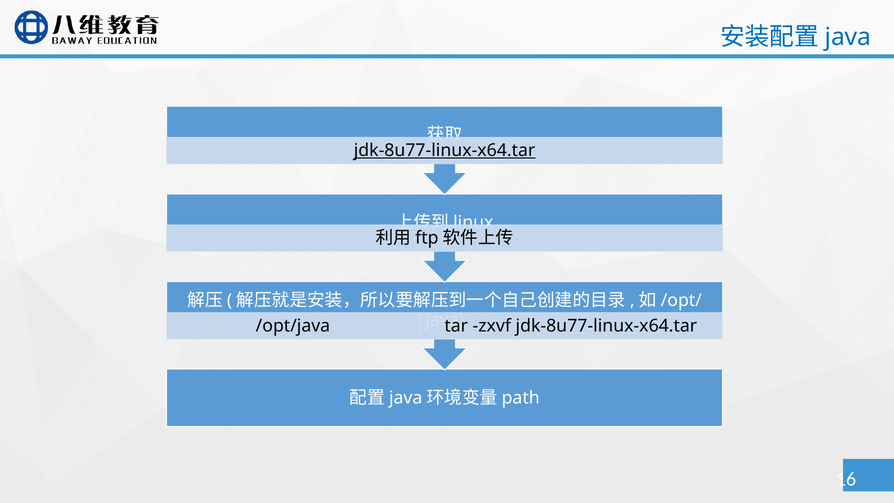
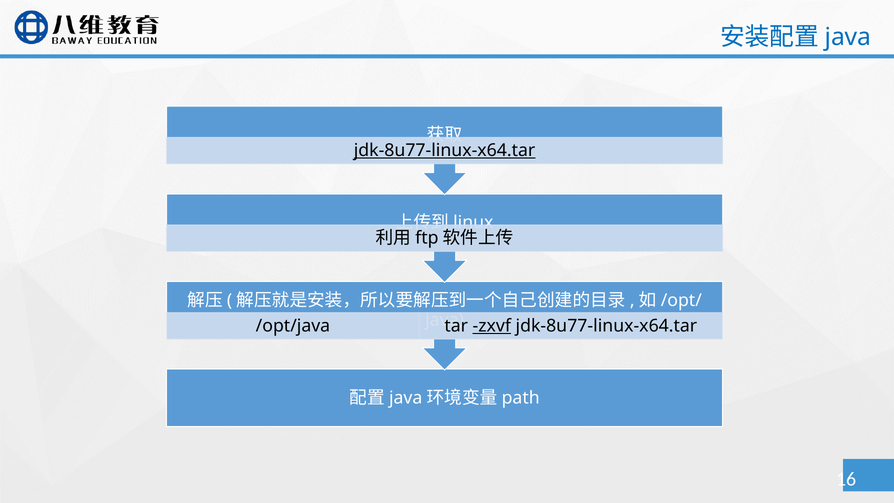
zxvf underline: none -> present
